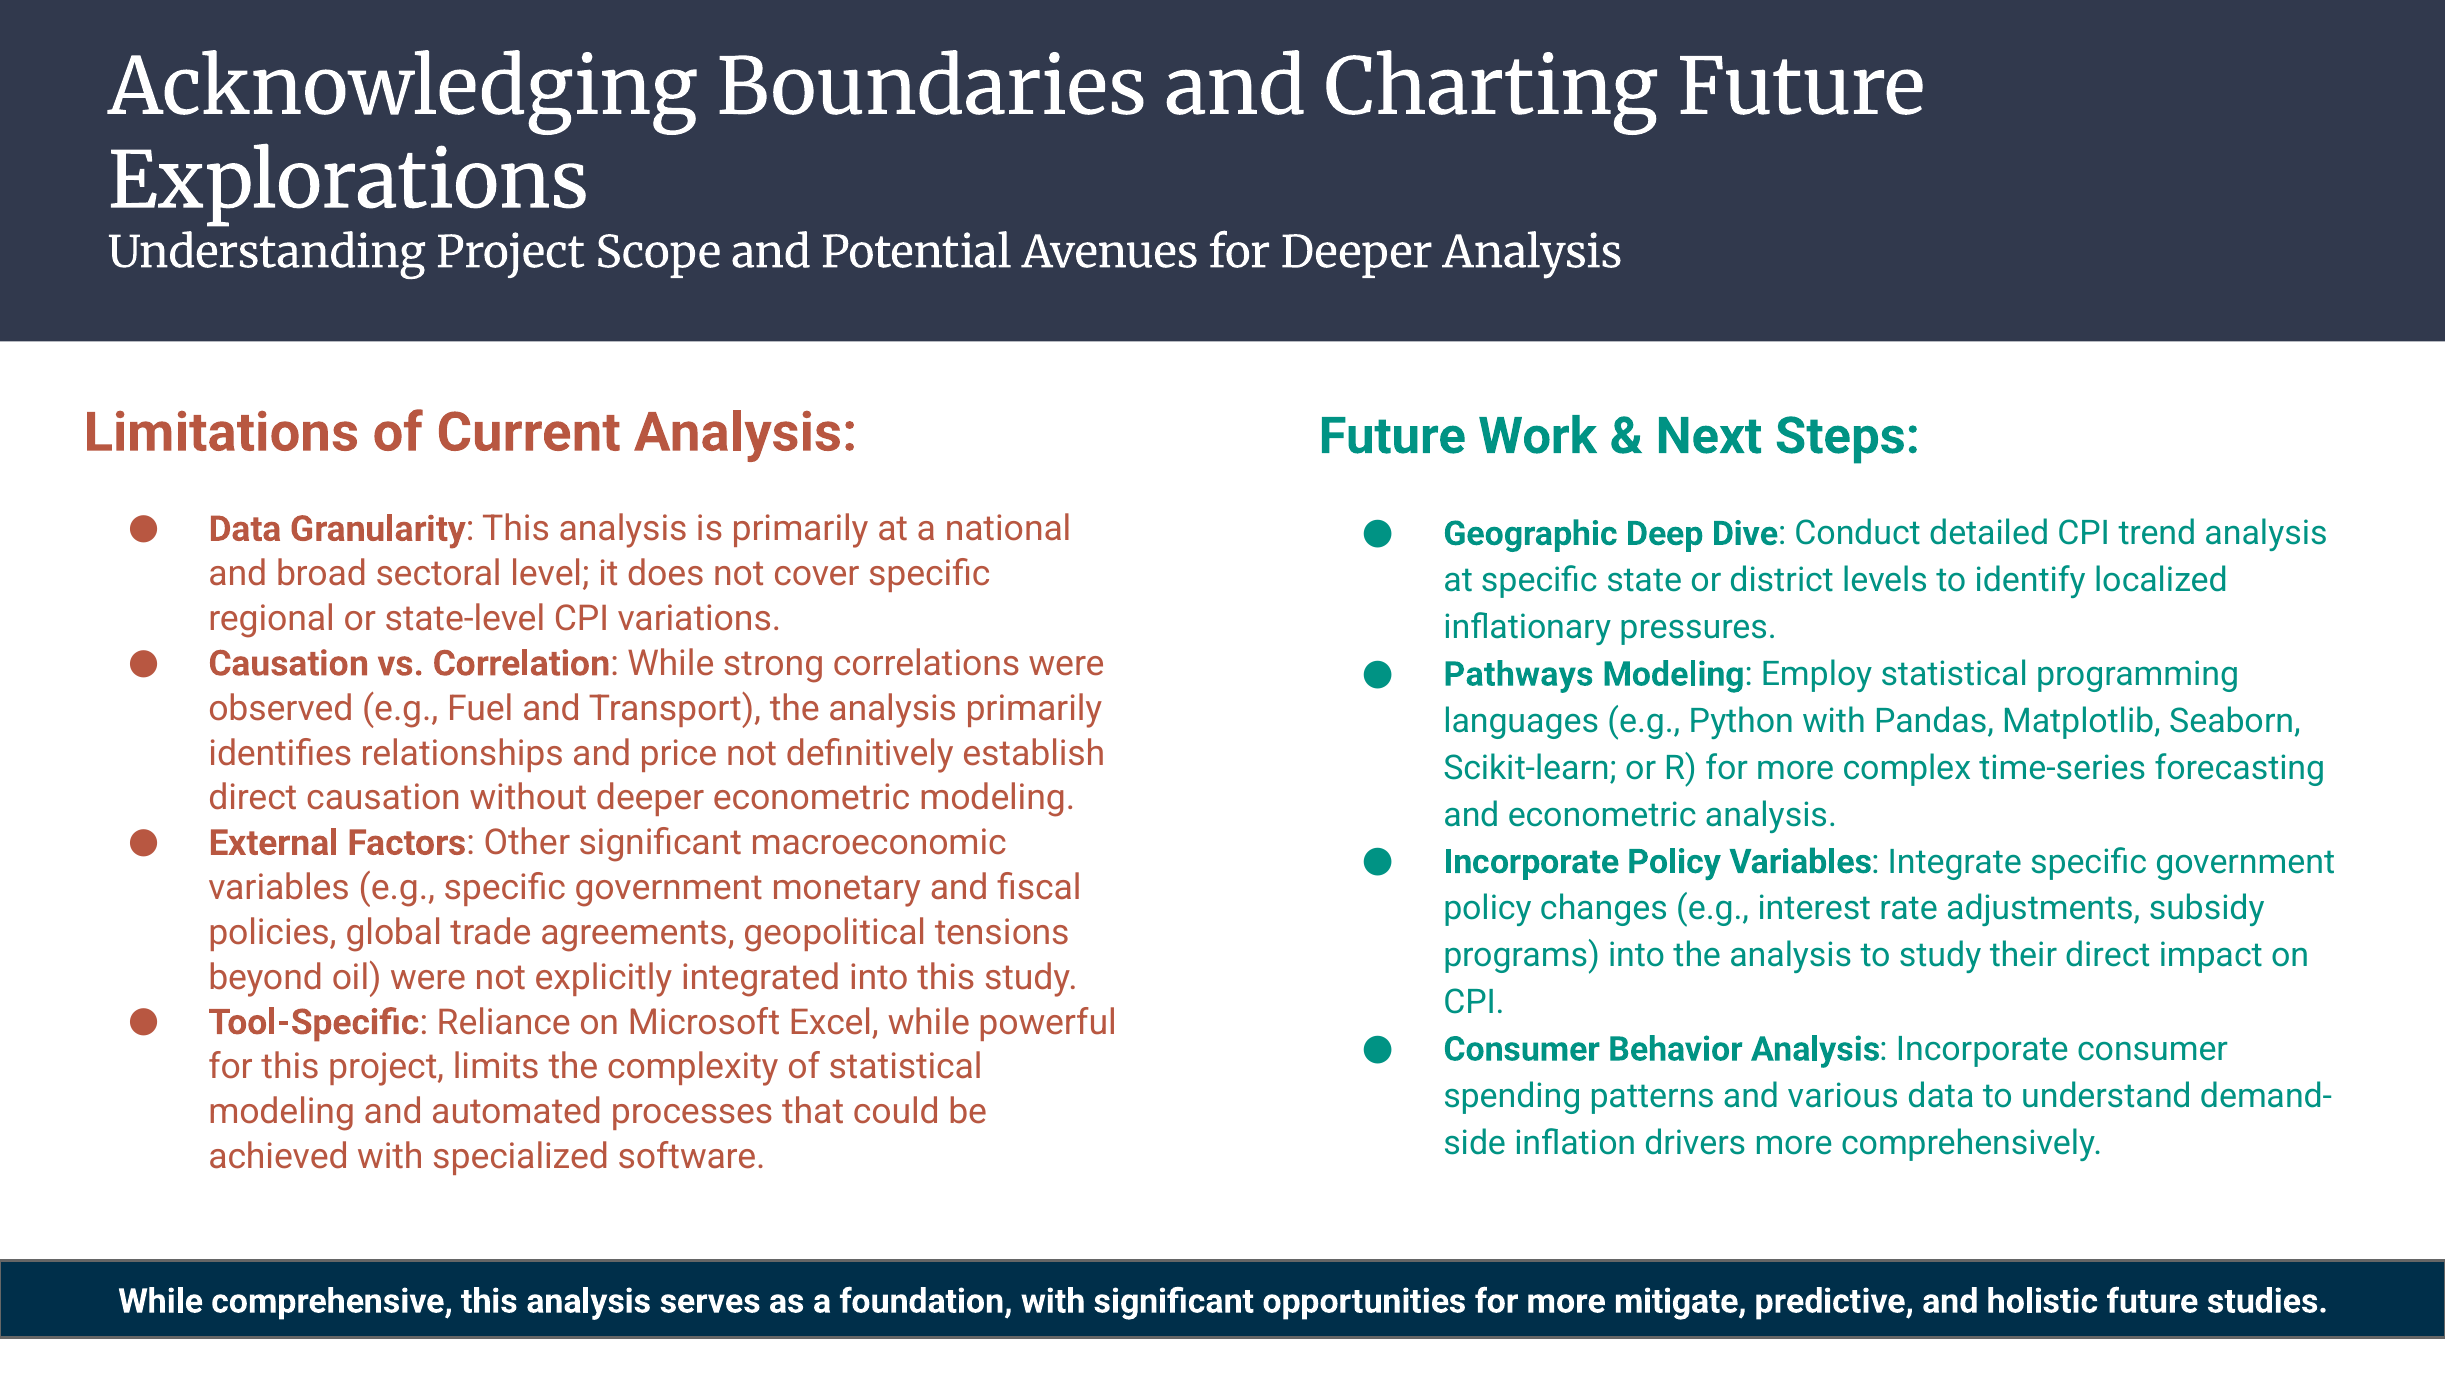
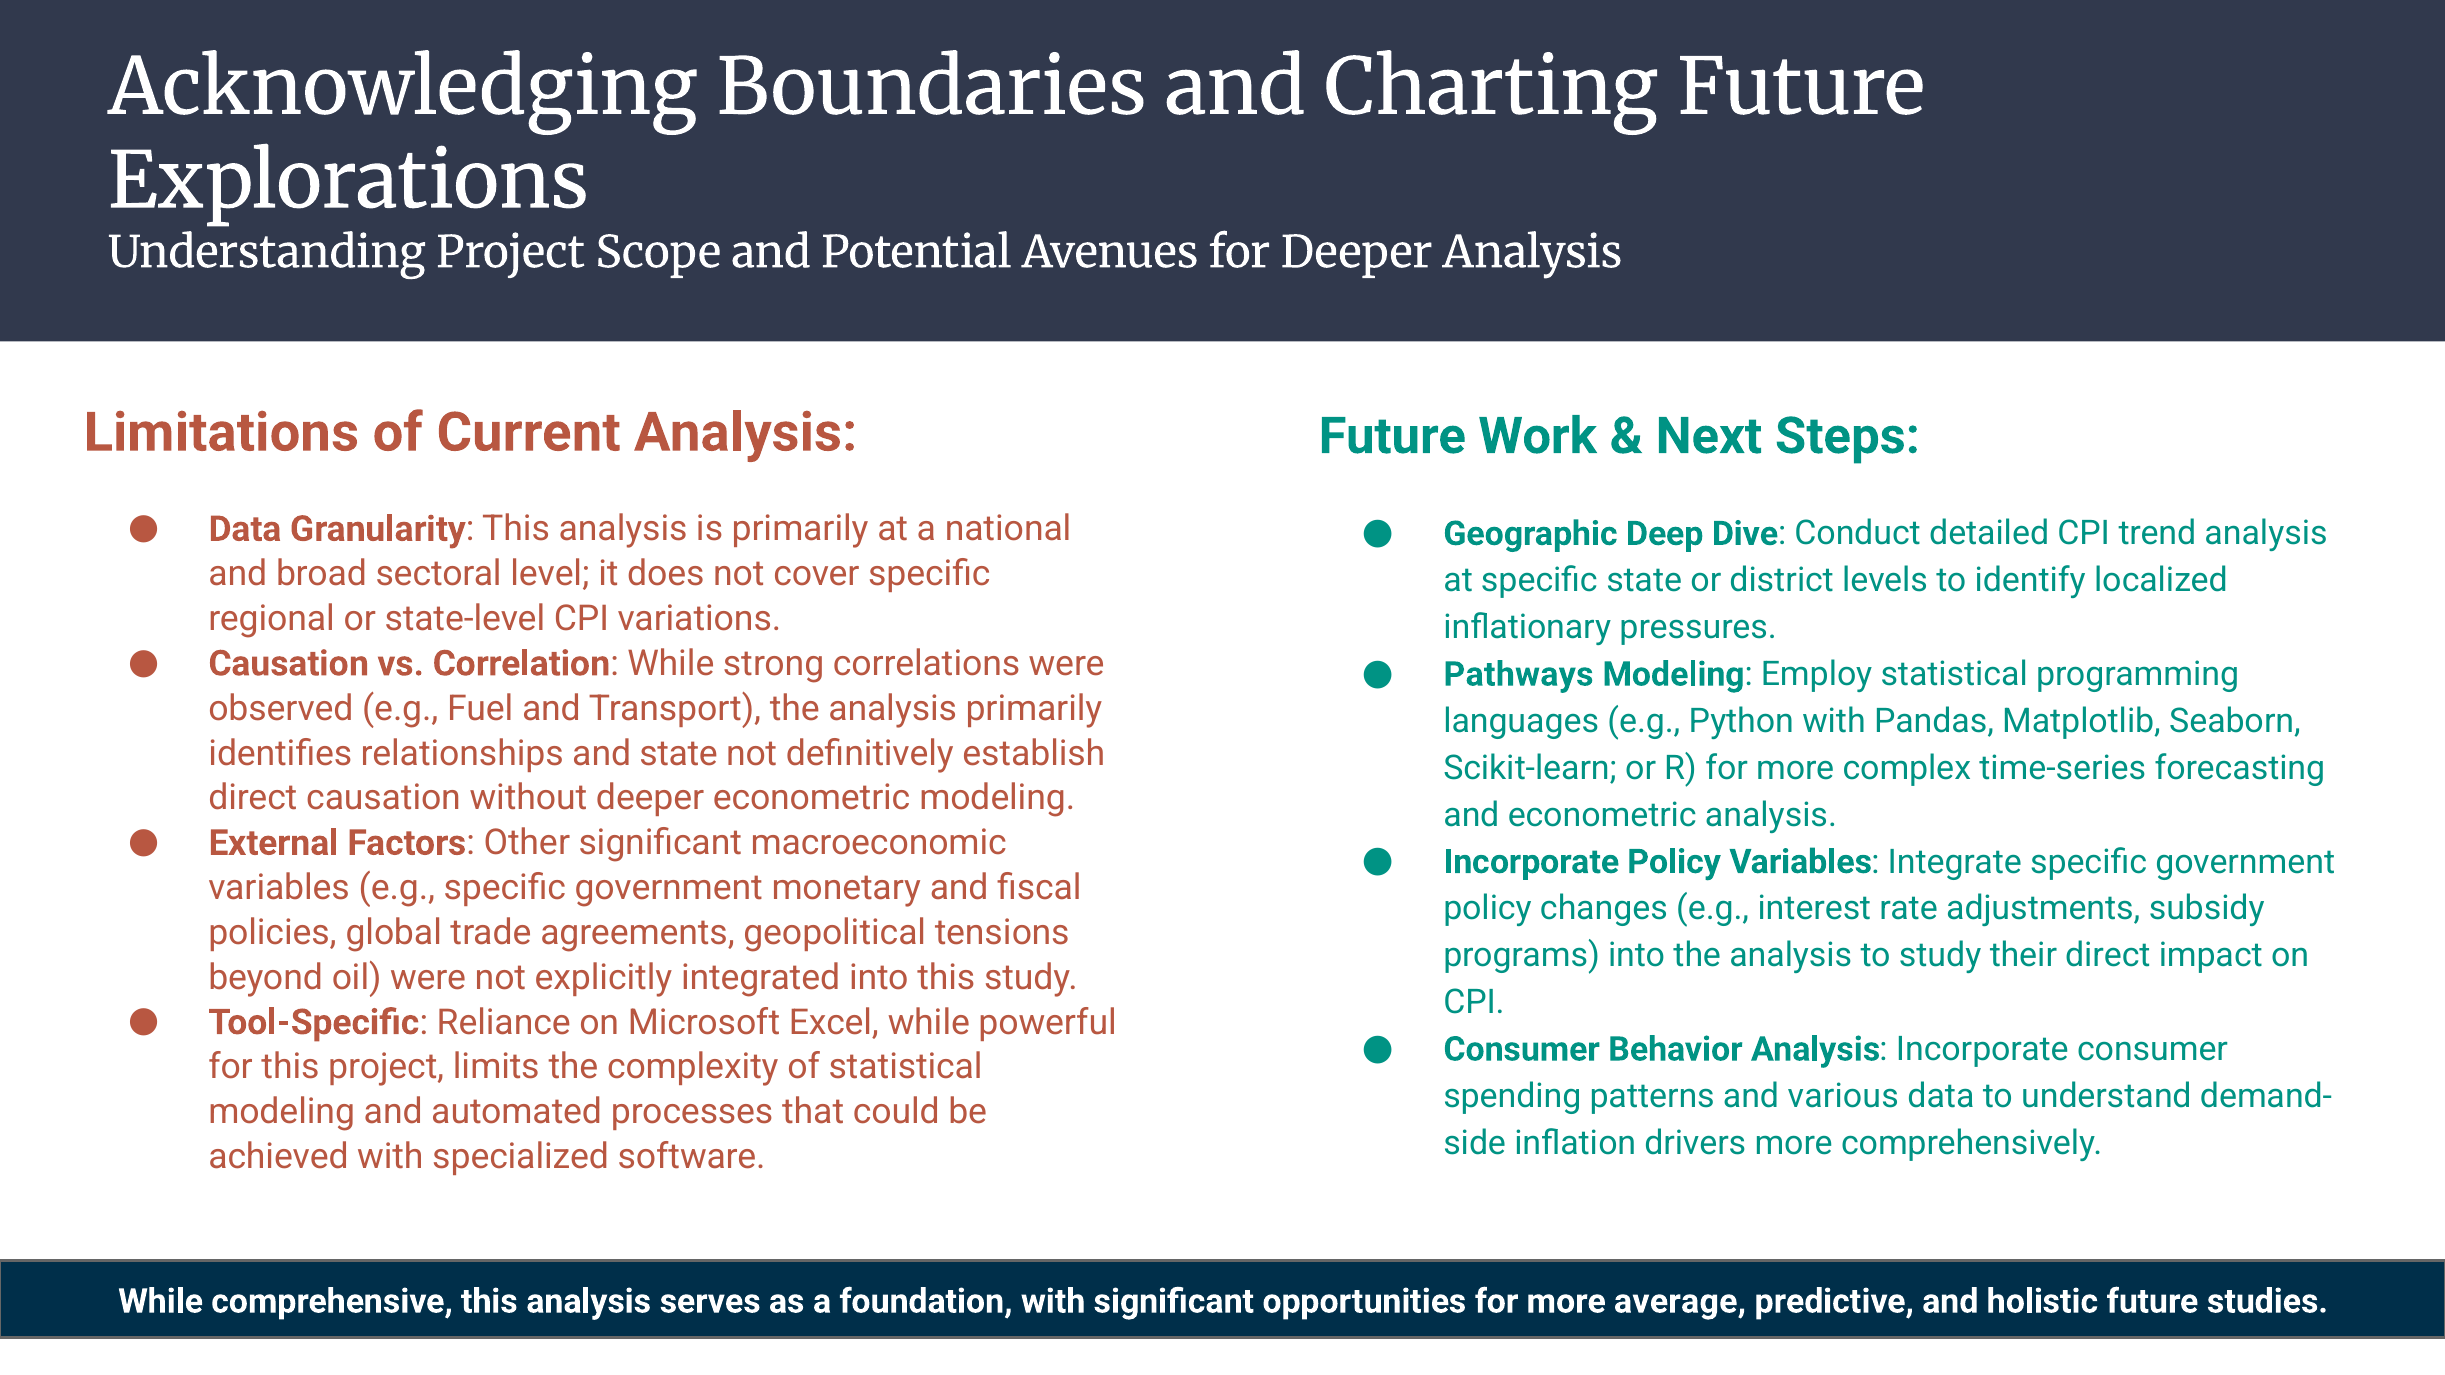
and price: price -> state
mitigate: mitigate -> average
